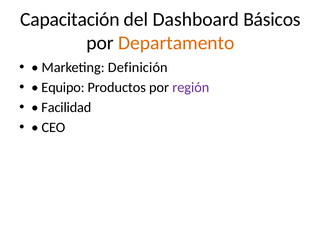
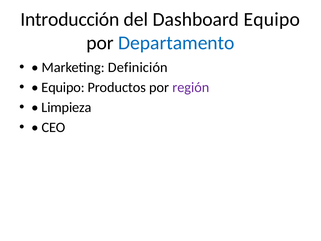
Capacitación: Capacitación -> Introducción
Dashboard Básicos: Básicos -> Equipo
Departamento colour: orange -> blue
Facilidad: Facilidad -> Limpieza
